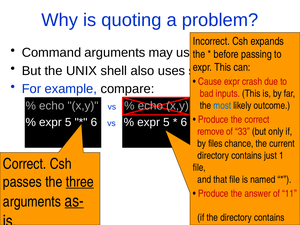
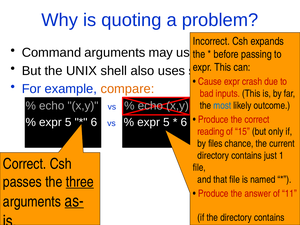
compare colour: black -> orange
remove: remove -> reading
33: 33 -> 15
